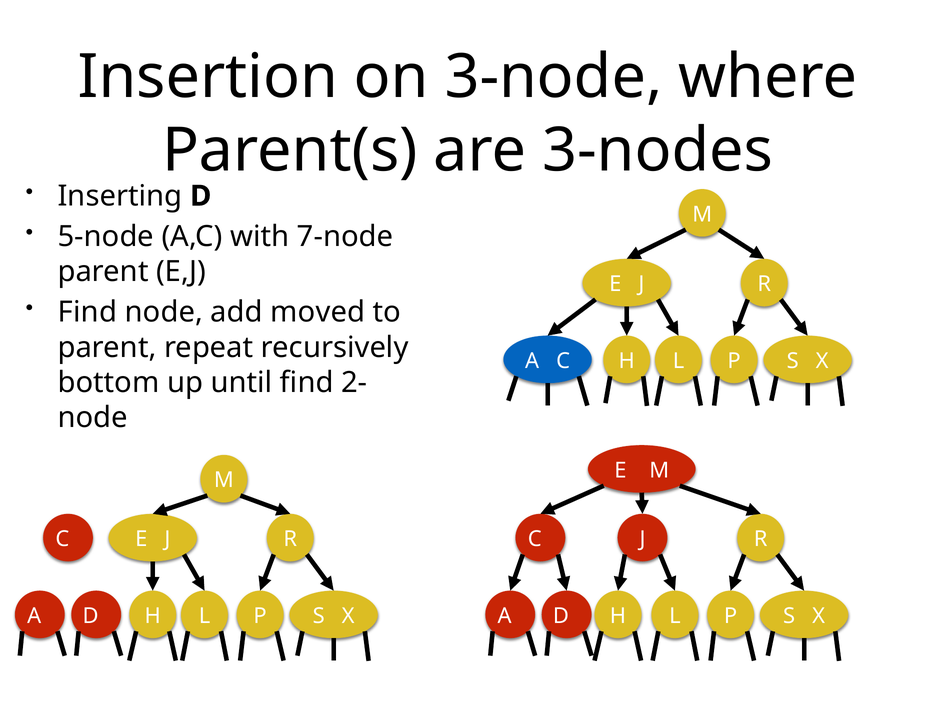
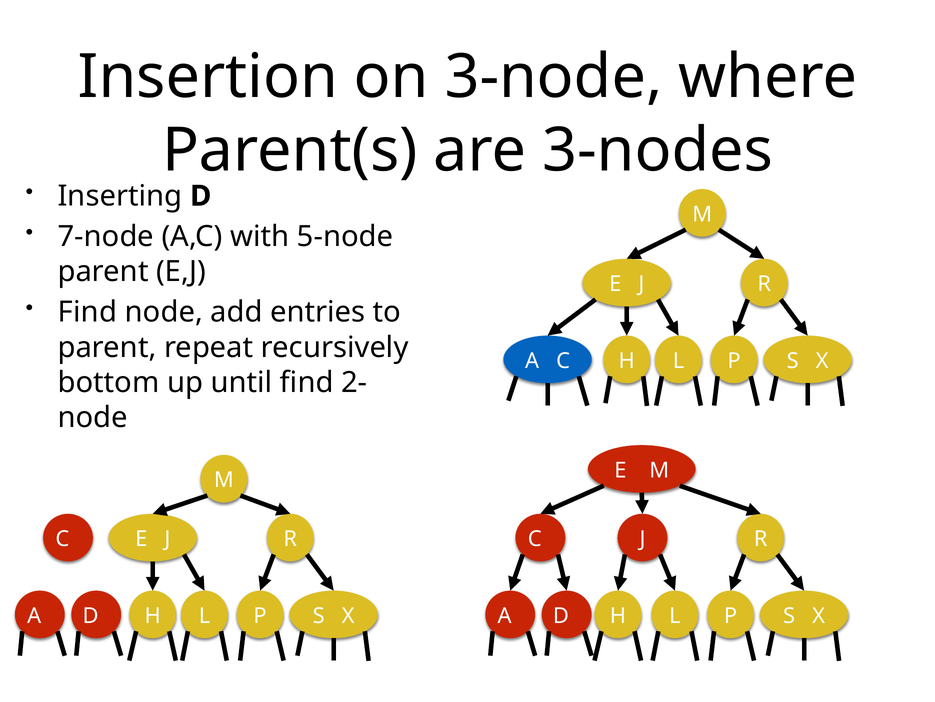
5-node: 5-node -> 7-node
7-node: 7-node -> 5-node
moved: moved -> entries
